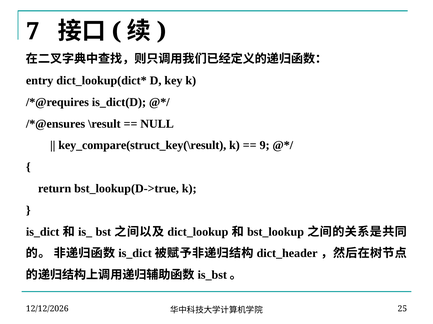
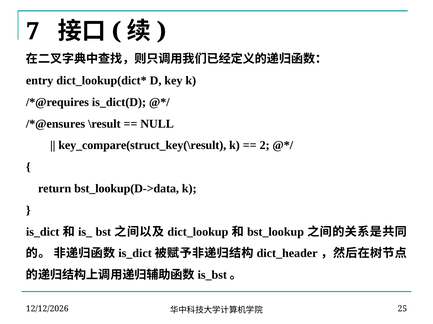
9: 9 -> 2
bst_lookup(D->true: bst_lookup(D->true -> bst_lookup(D->data
